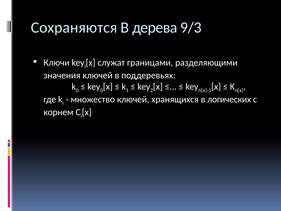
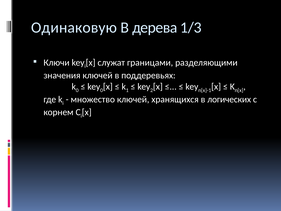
Сохраняются: Сохраняются -> Одинаковую
9/3: 9/3 -> 1/3
